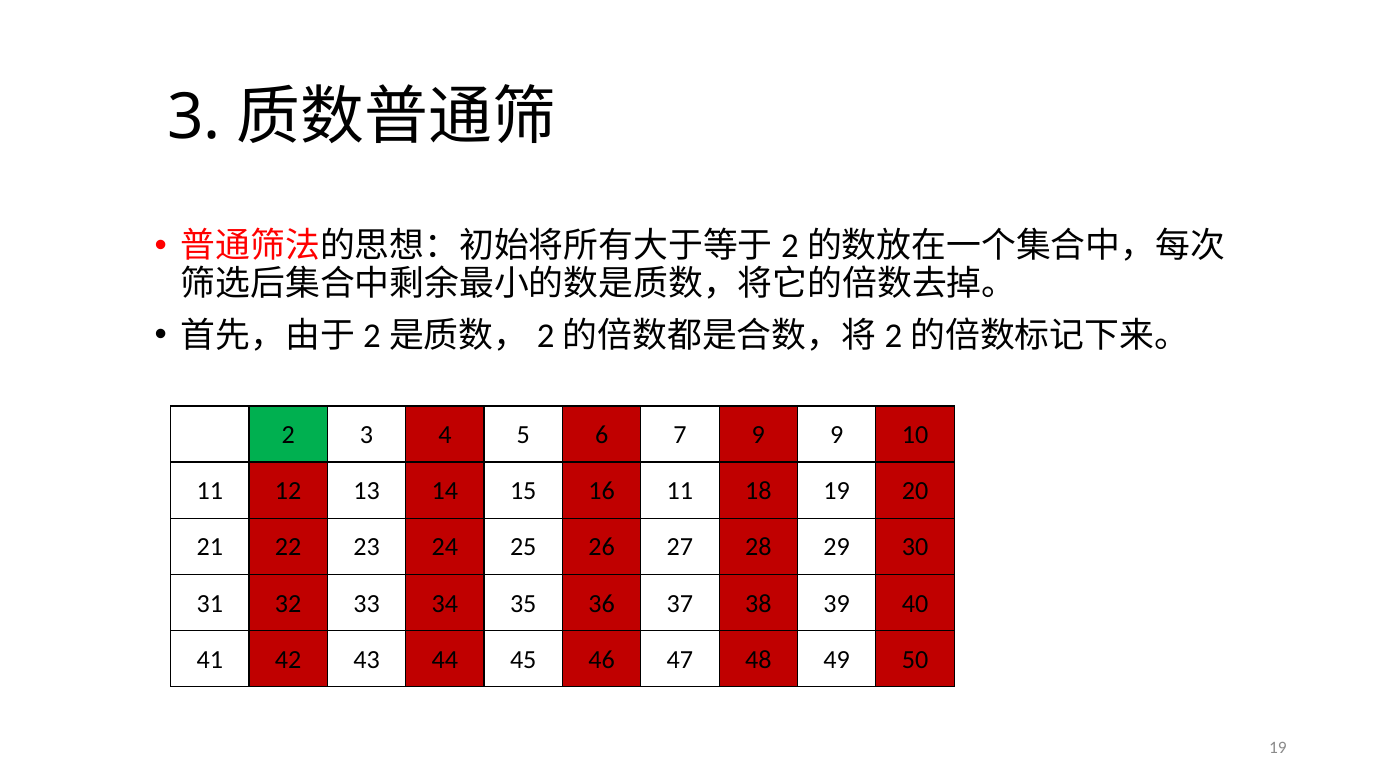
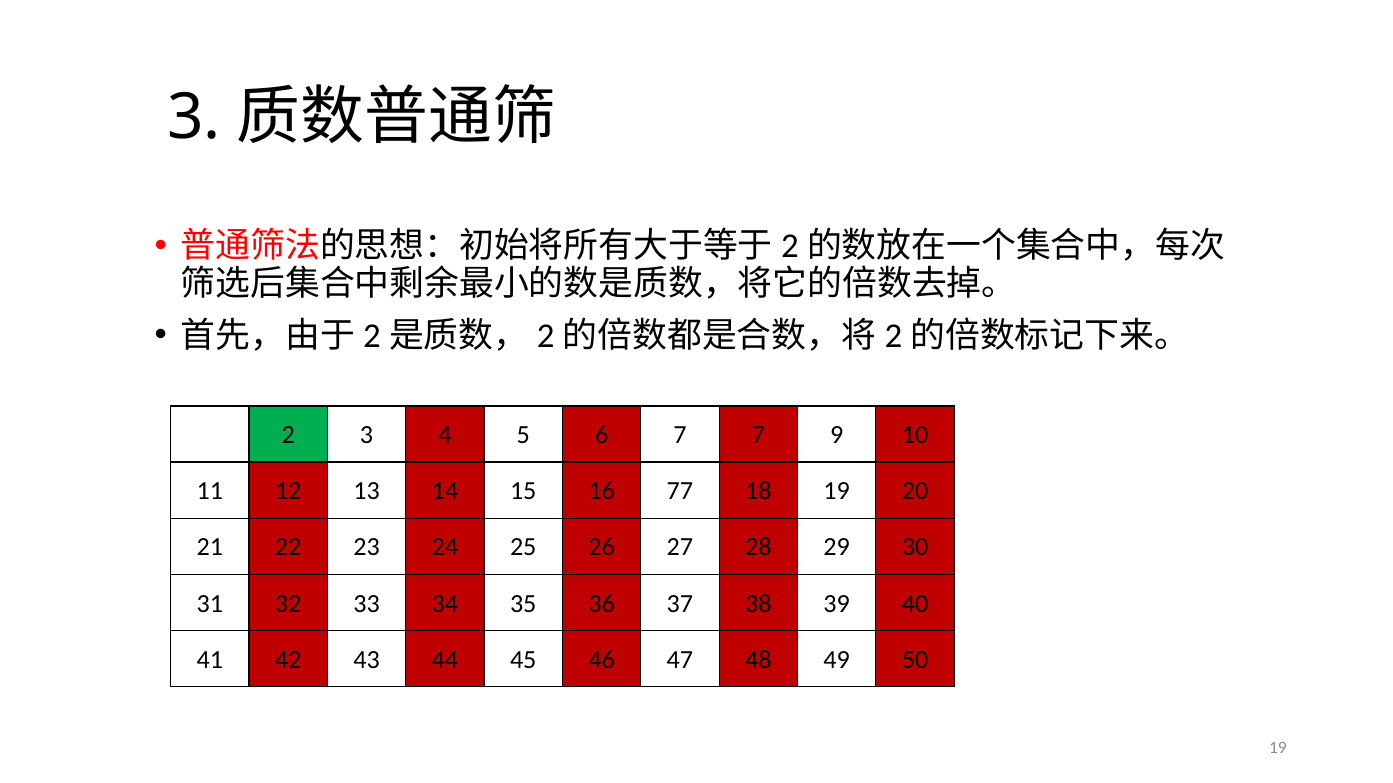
7 9: 9 -> 7
16 11: 11 -> 77
